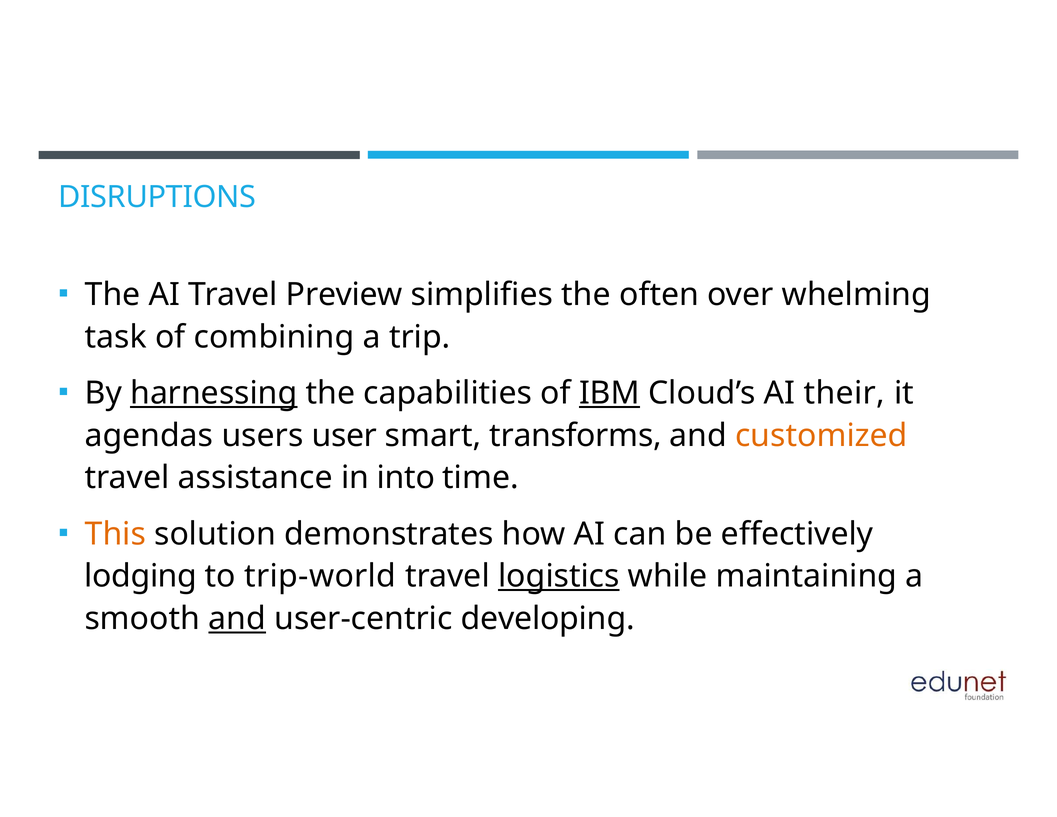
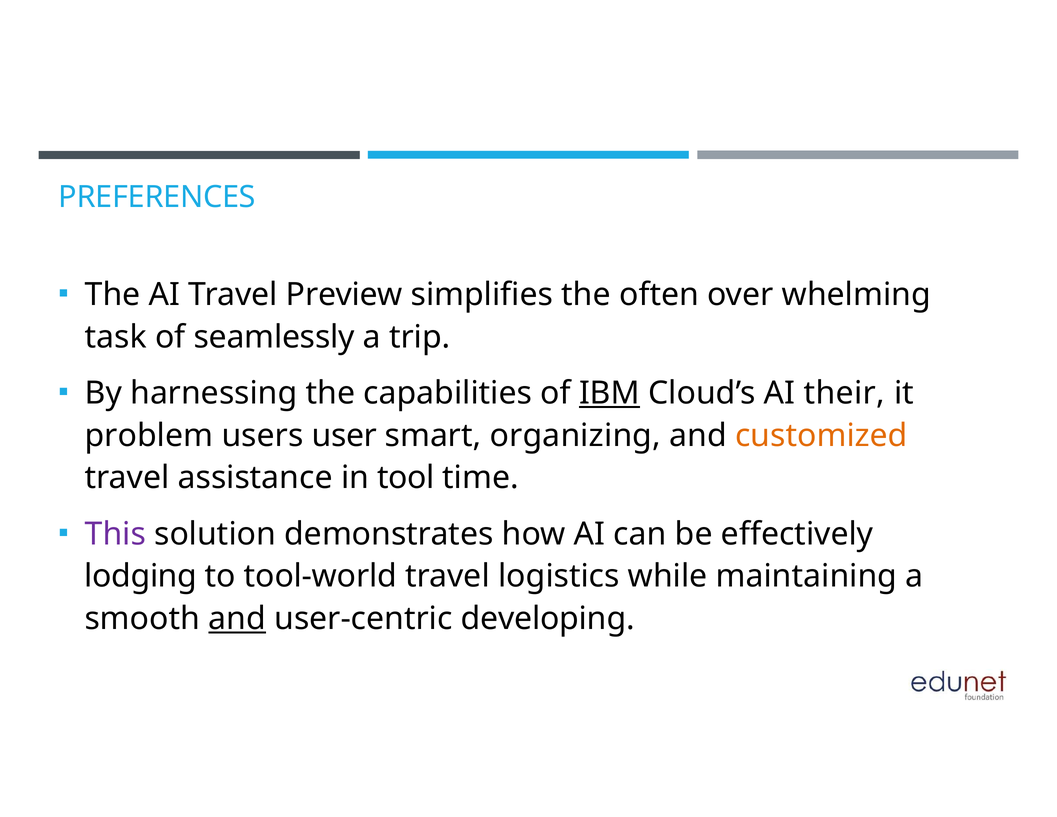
DISRUPTIONS: DISRUPTIONS -> PREFERENCES
combining: combining -> seamlessly
harnessing underline: present -> none
agendas: agendas -> problem
transforms: transforms -> organizing
into: into -> tool
This colour: orange -> purple
trip-world: trip-world -> tool-world
logistics underline: present -> none
